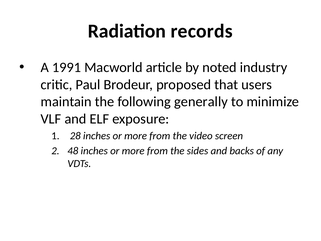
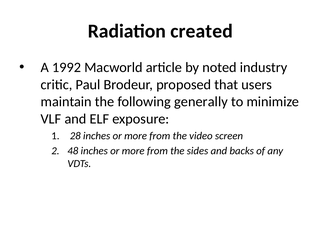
records: records -> created
1991: 1991 -> 1992
